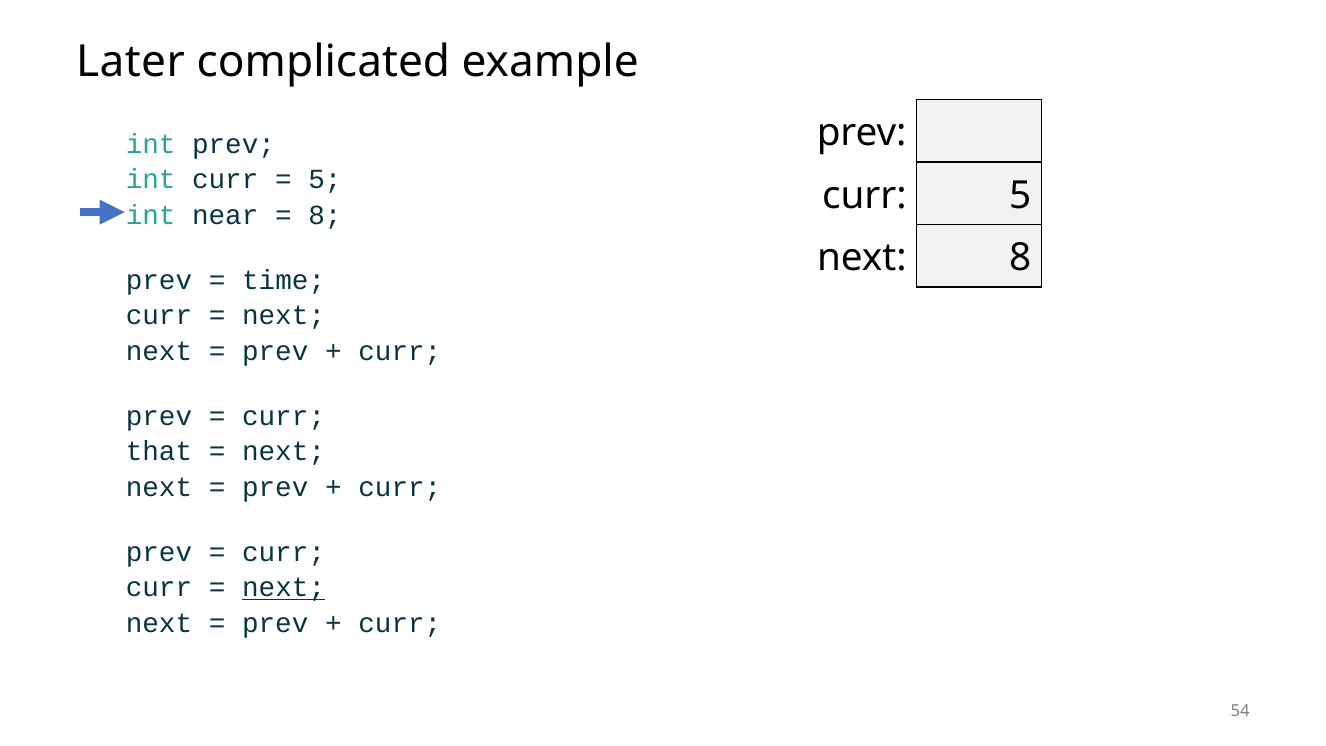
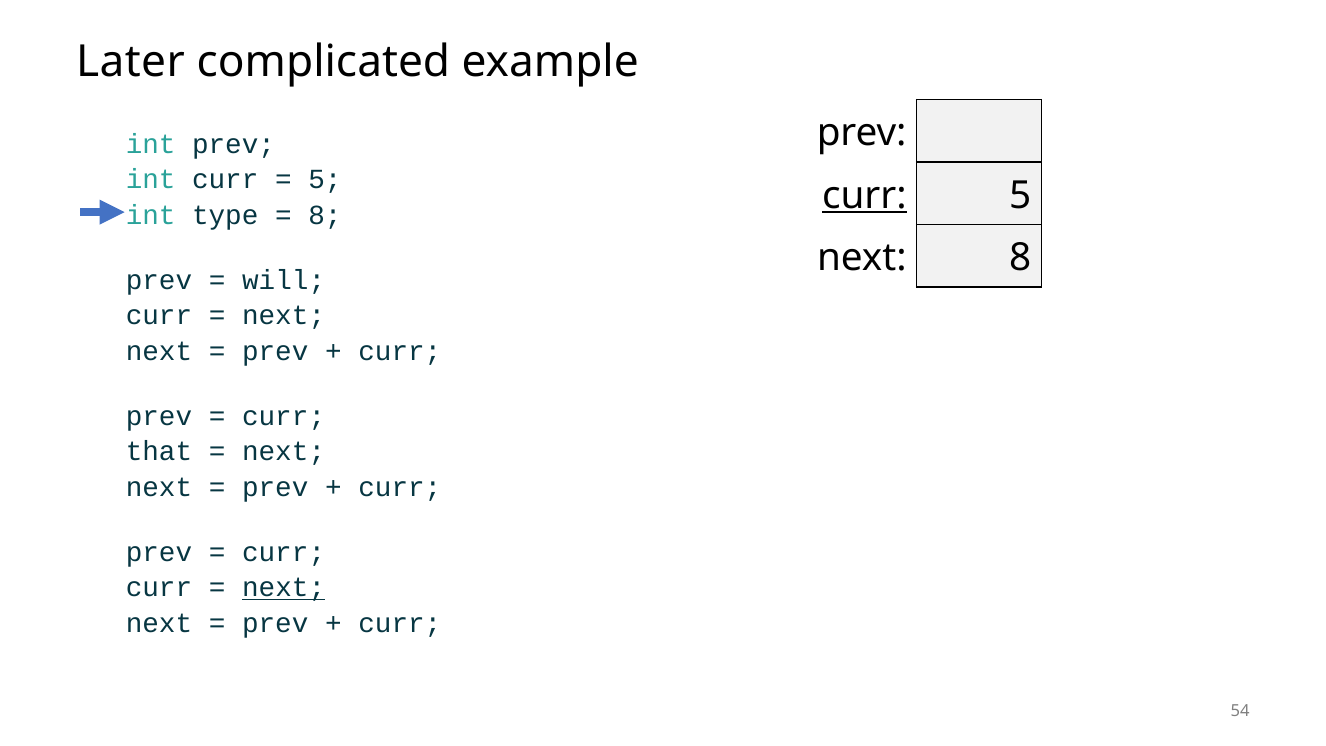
curr at (864, 195) underline: none -> present
near: near -> type
time: time -> will
